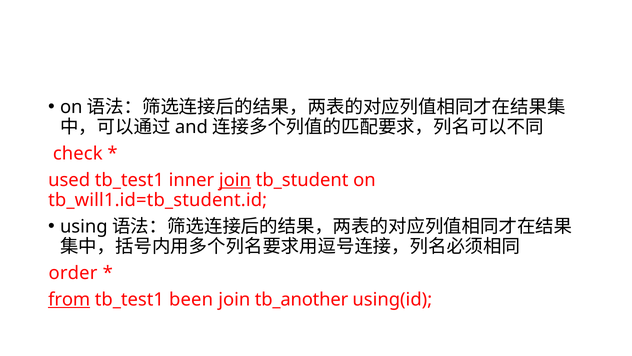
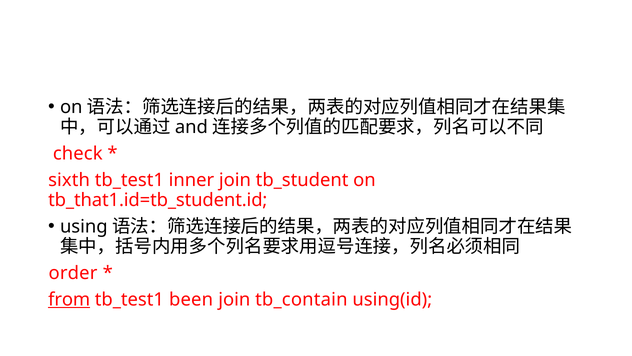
used: used -> sixth
join at (235, 180) underline: present -> none
tb_will1.id=tb_student.id: tb_will1.id=tb_student.id -> tb_that1.id=tb_student.id
tb_another: tb_another -> tb_contain
